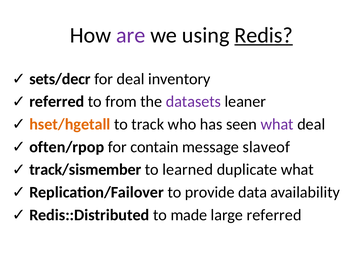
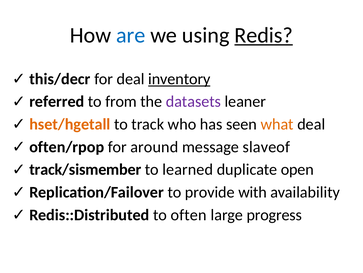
are colour: purple -> blue
sets/decr: sets/decr -> this/decr
inventory underline: none -> present
what at (277, 124) colour: purple -> orange
contain: contain -> around
duplicate what: what -> open
data: data -> with
made: made -> often
large referred: referred -> progress
